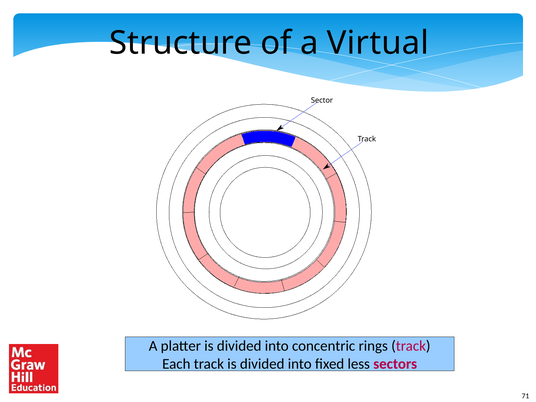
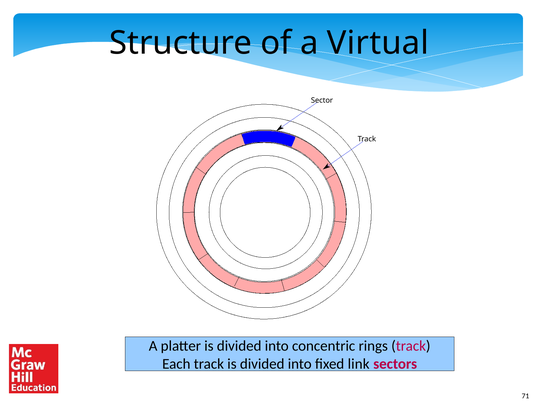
less: less -> link
